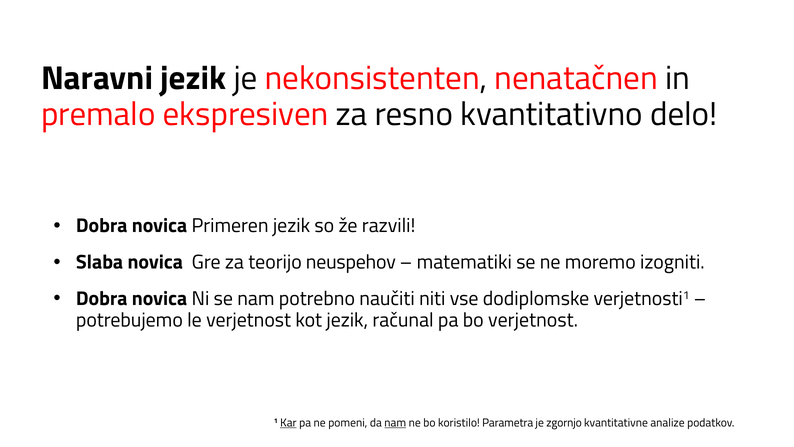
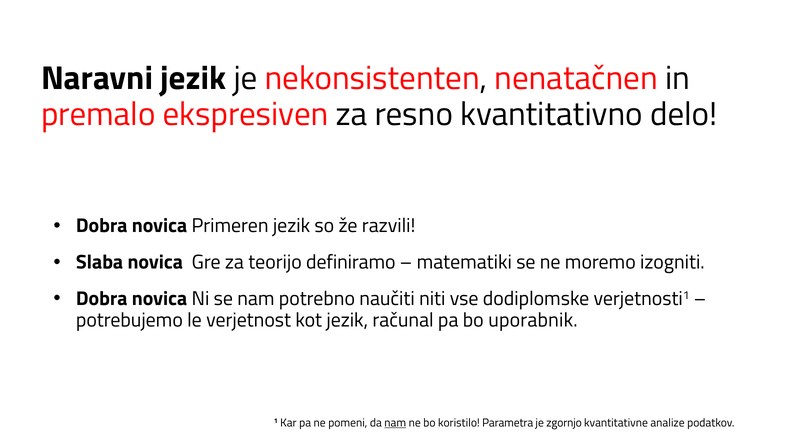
neuspehov: neuspehov -> definiramo
bo verjetnost: verjetnost -> uporabnik
Kar underline: present -> none
